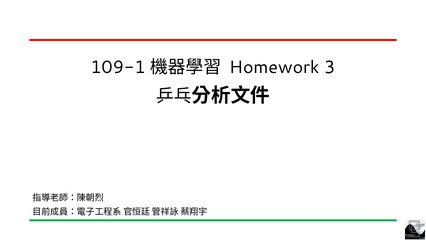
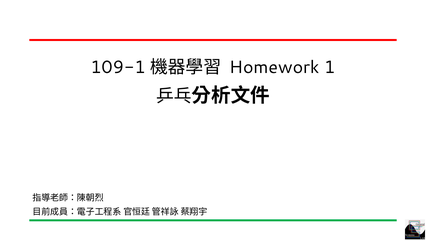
3: 3 -> 1
